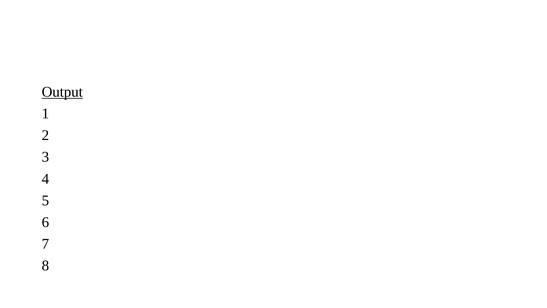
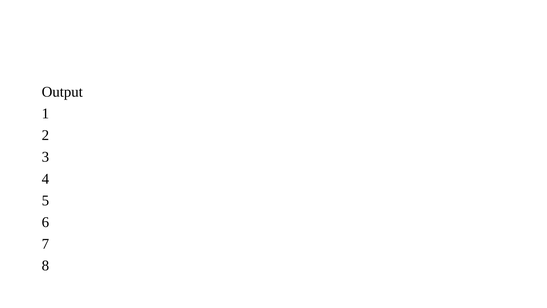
Output underline: present -> none
